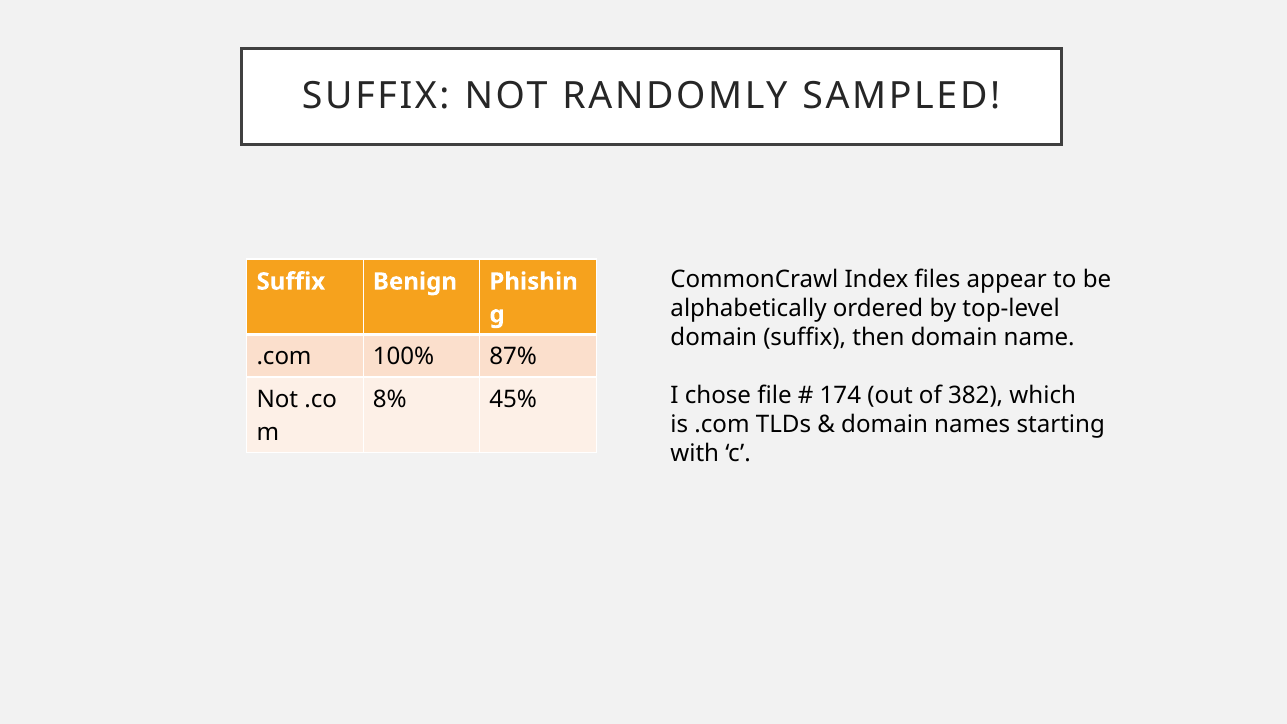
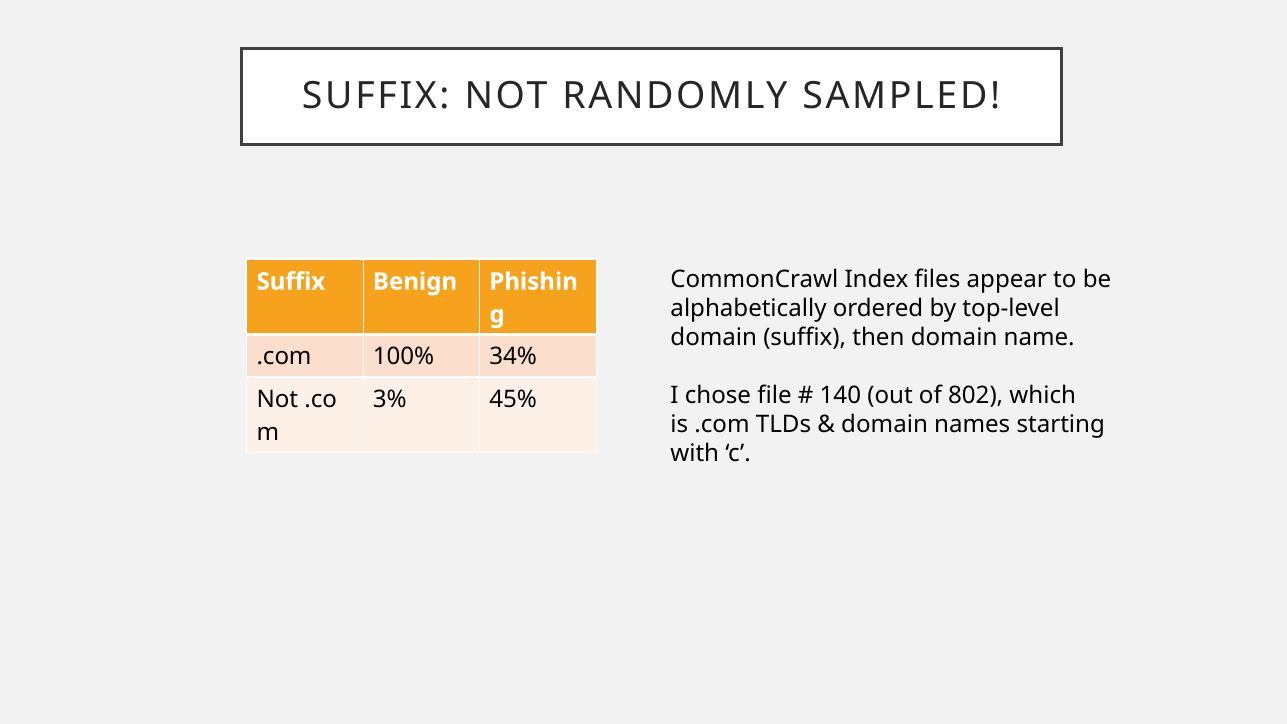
87%: 87% -> 34%
174: 174 -> 140
382: 382 -> 802
8%: 8% -> 3%
